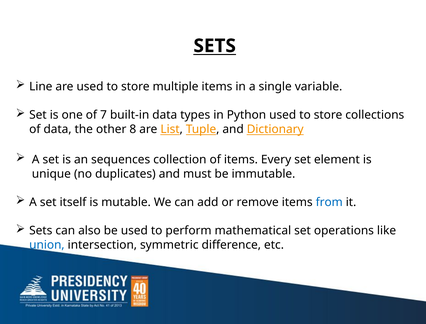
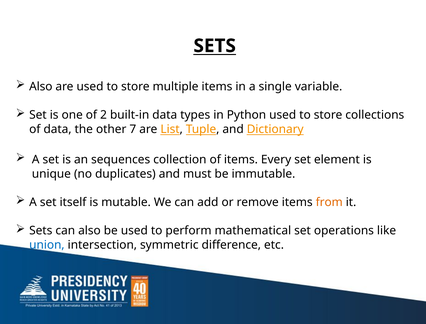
Line at (41, 87): Line -> Also
7: 7 -> 2
8: 8 -> 7
from colour: blue -> orange
